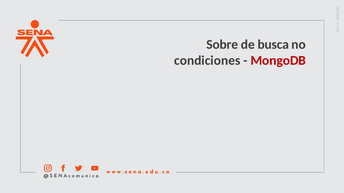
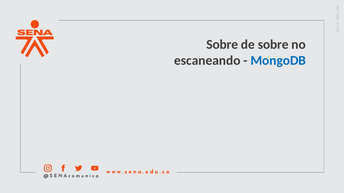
de busca: busca -> sobre
condiciones: condiciones -> escaneando
MongoDB colour: red -> blue
